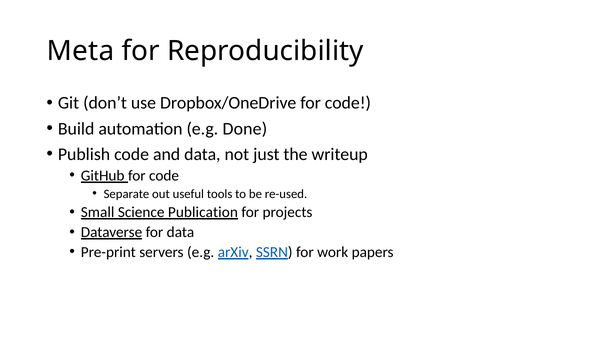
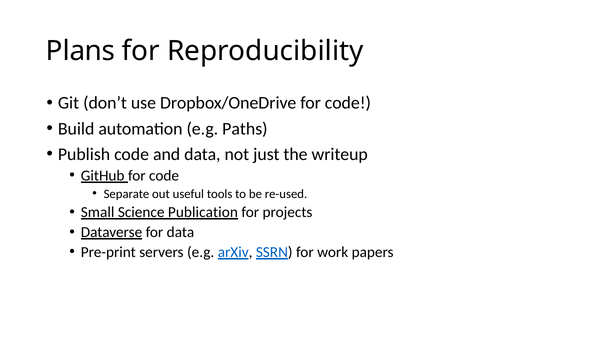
Meta: Meta -> Plans
Done: Done -> Paths
